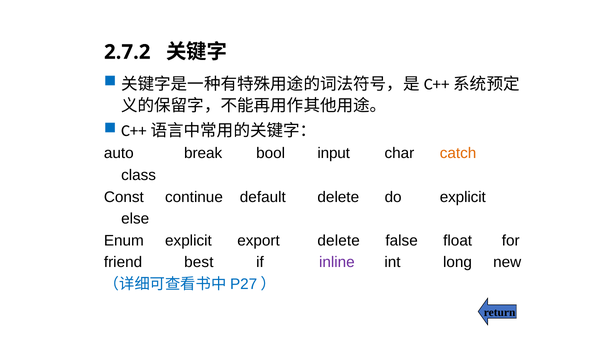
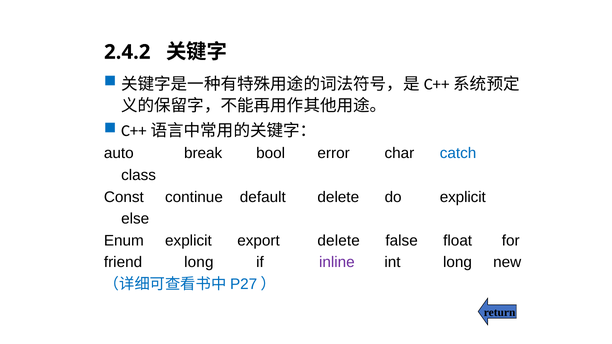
2.7.2: 2.7.2 -> 2.4.2
input: input -> error
catch colour: orange -> blue
friend best: best -> long
